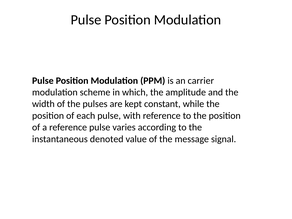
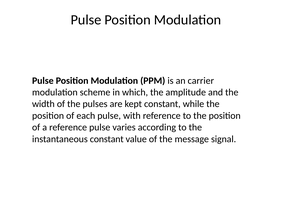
instantaneous denoted: denoted -> constant
